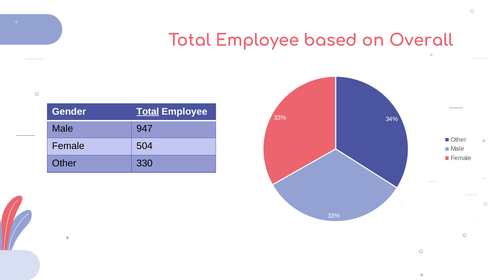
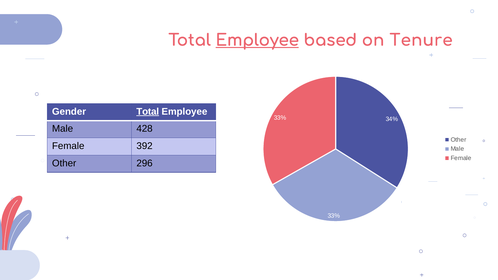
Employee at (257, 40) underline: none -> present
Overall: Overall -> Tenure
947: 947 -> 428
504: 504 -> 392
330: 330 -> 296
